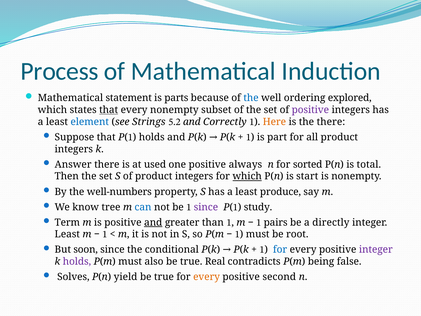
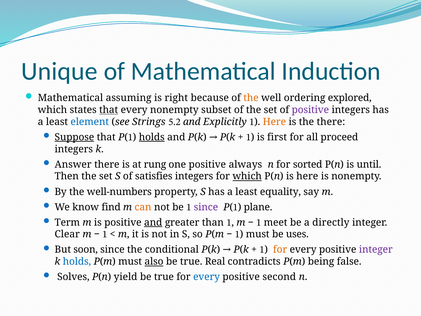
Process: Process -> Unique
statement: statement -> assuming
parts: parts -> right
the at (251, 98) colour: blue -> orange
Correctly: Correctly -> Explicitly
Suppose underline: none -> present
holds at (152, 137) underline: none -> present
part: part -> first
all product: product -> proceed
used: used -> rung
total: total -> until
of product: product -> satisfies
is start: start -> here
produce: produce -> equality
tree: tree -> find
can colour: blue -> orange
study: study -> plane
pairs: pairs -> meet
Least at (67, 234): Least -> Clear
root: root -> uses
for at (280, 250) colour: blue -> orange
holds at (77, 261) colour: purple -> blue
also underline: none -> present
every at (207, 277) colour: orange -> blue
